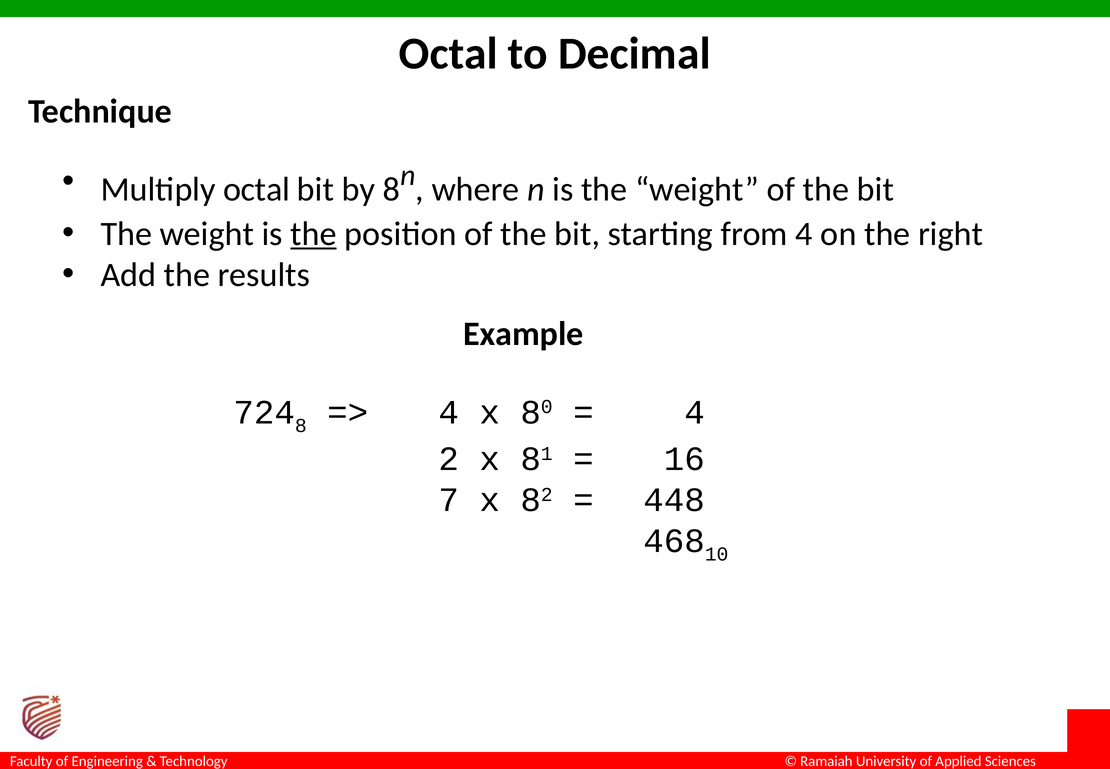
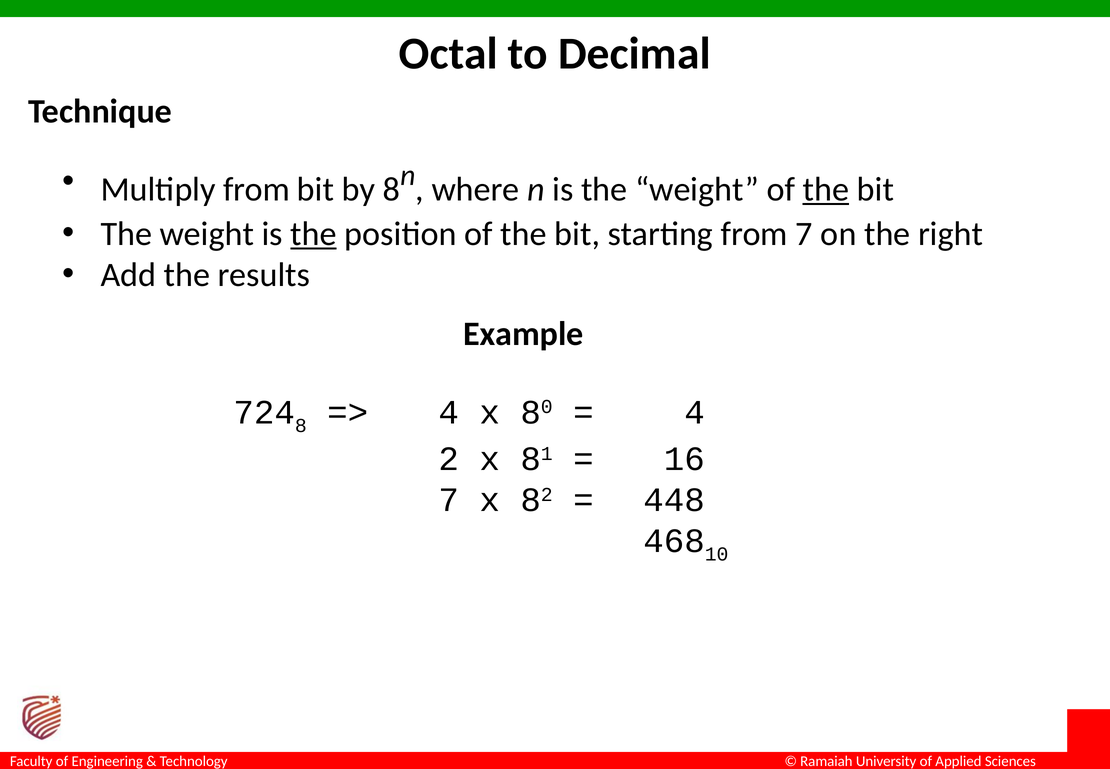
Multiply octal: octal -> from
the at (826, 189) underline: none -> present
from 4: 4 -> 7
